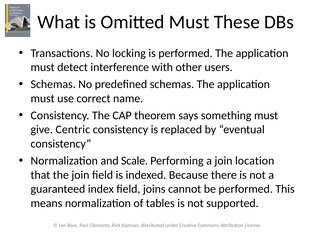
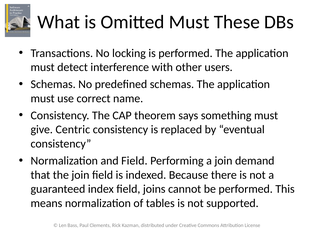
and Scale: Scale -> Field
location: location -> demand
